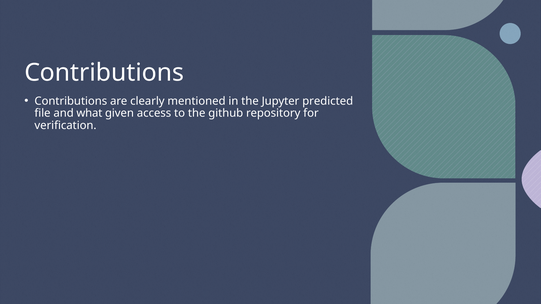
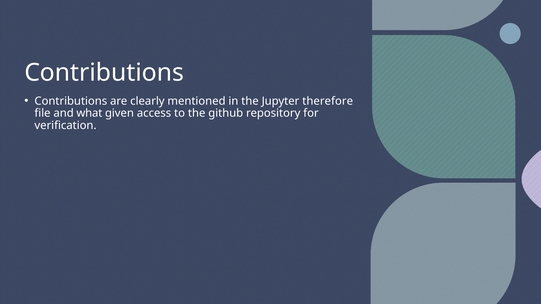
predicted: predicted -> therefore
